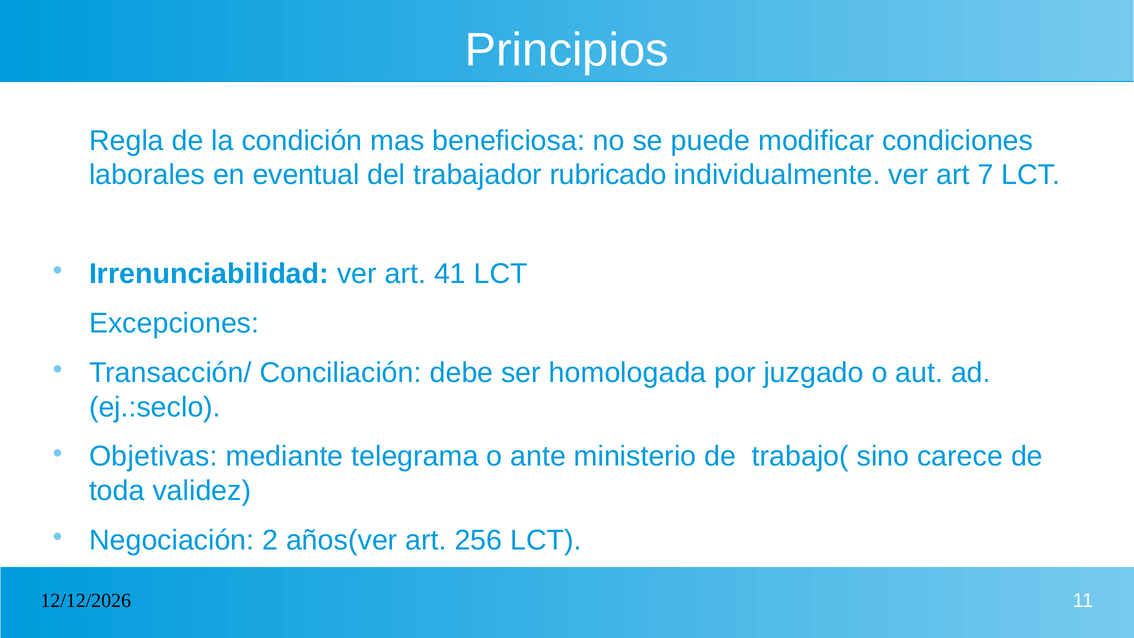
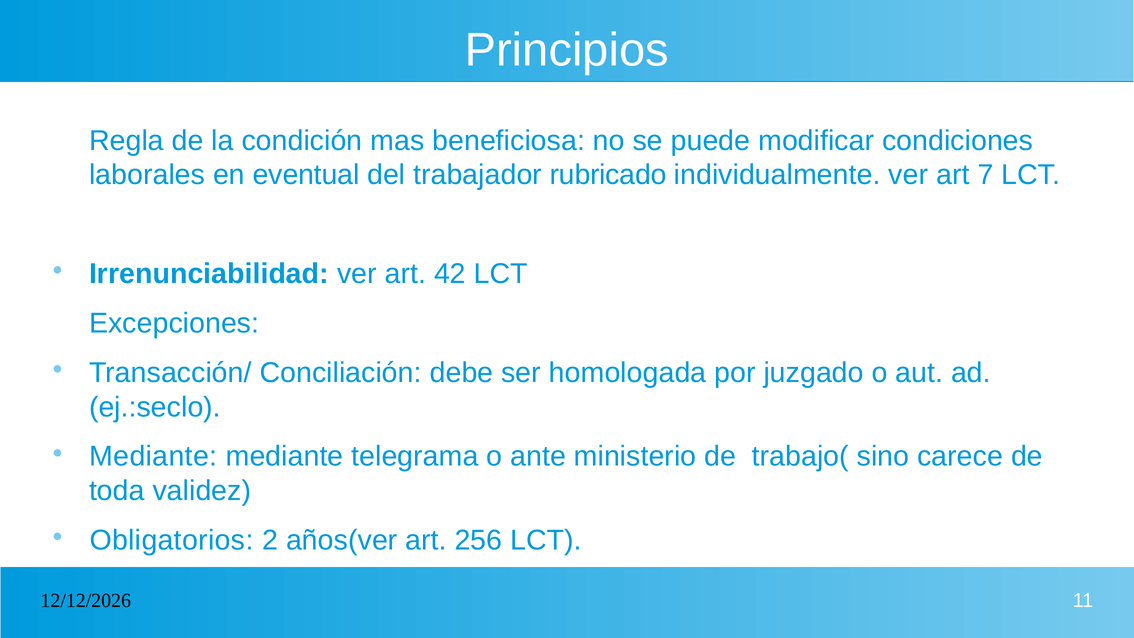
41: 41 -> 42
Objetivas at (153, 456): Objetivas -> Mediante
Negociación: Negociación -> Obligatorios
